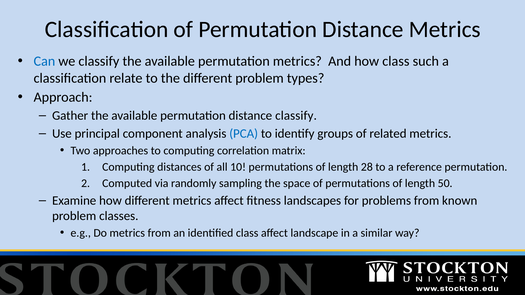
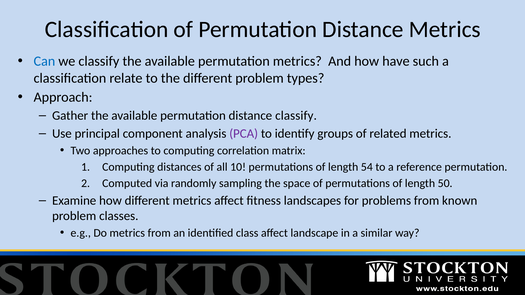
how class: class -> have
PCA colour: blue -> purple
28: 28 -> 54
